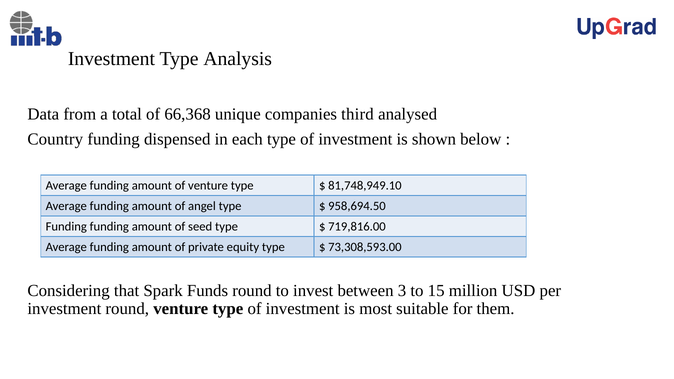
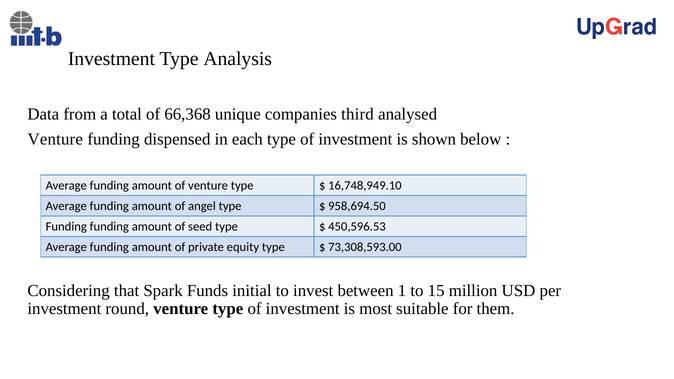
Country at (55, 139): Country -> Venture
81,748,949.10: 81,748,949.10 -> 16,748,949.10
719,816.00: 719,816.00 -> 450,596.53
Funds round: round -> initial
3: 3 -> 1
